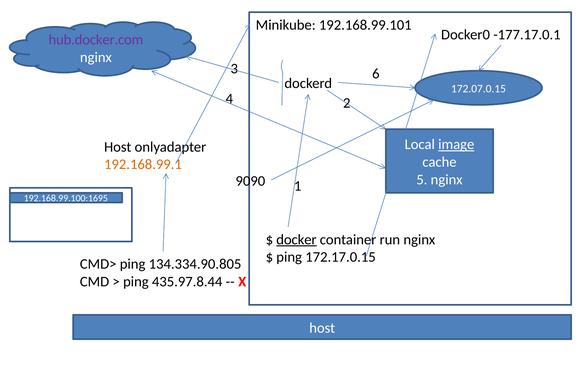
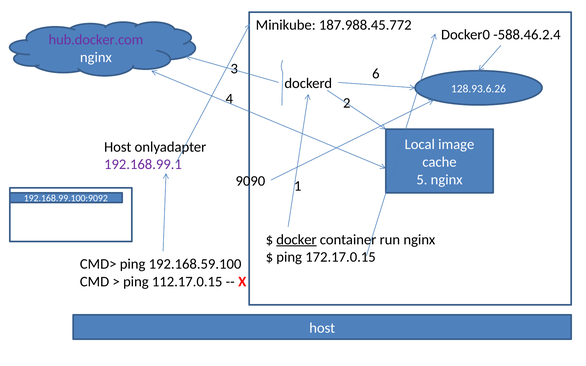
192.168.99.101: 192.168.99.101 -> 187.988.45.772
-177.17.0.1: -177.17.0.1 -> -588.46.2.4
172.07.0.15: 172.07.0.15 -> 128.93.6.26
image underline: present -> none
192.168.99.1 colour: orange -> purple
192.168.99.100:1695: 192.168.99.100:1695 -> 192.168.99.100:9092
134.334.90.805: 134.334.90.805 -> 192.168.59.100
435.97.8.44: 435.97.8.44 -> 112.17.0.15
